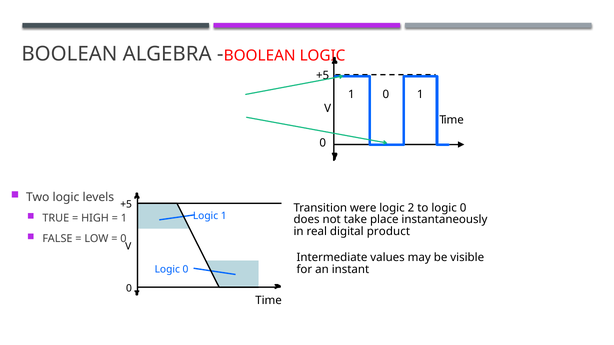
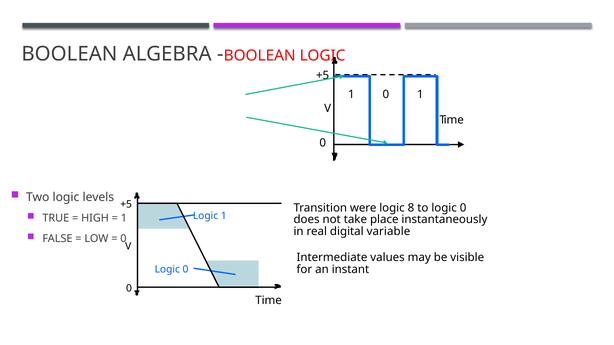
2: 2 -> 8
product: product -> variable
